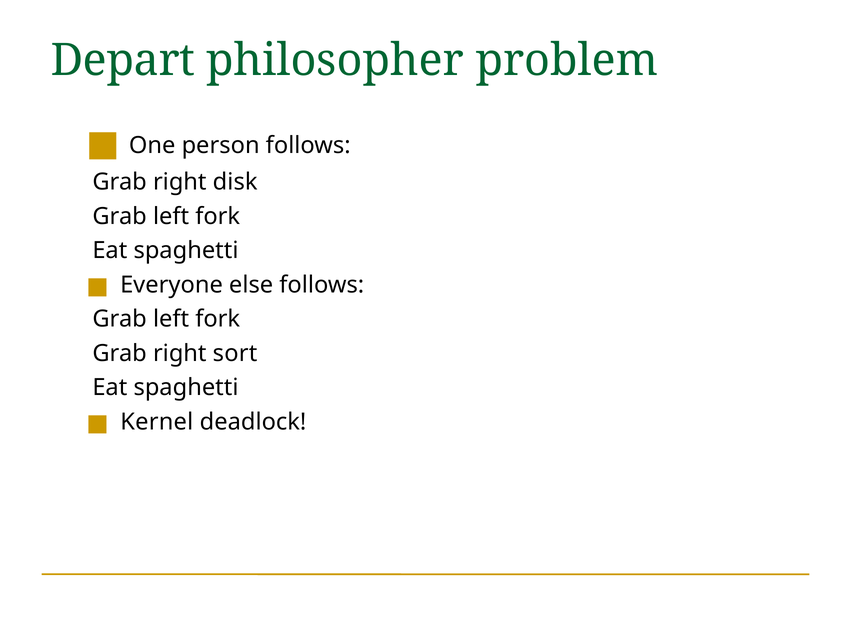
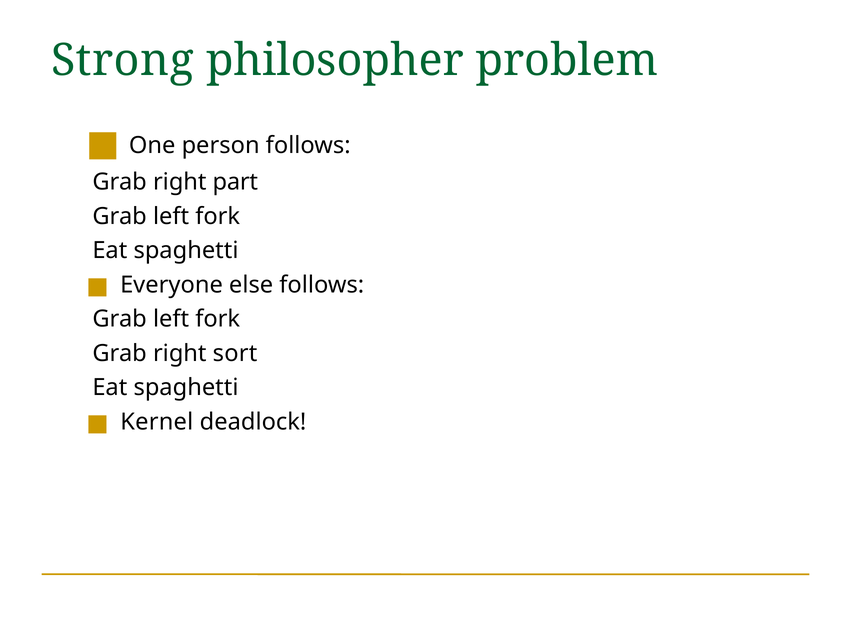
Depart: Depart -> Strong
disk: disk -> part
